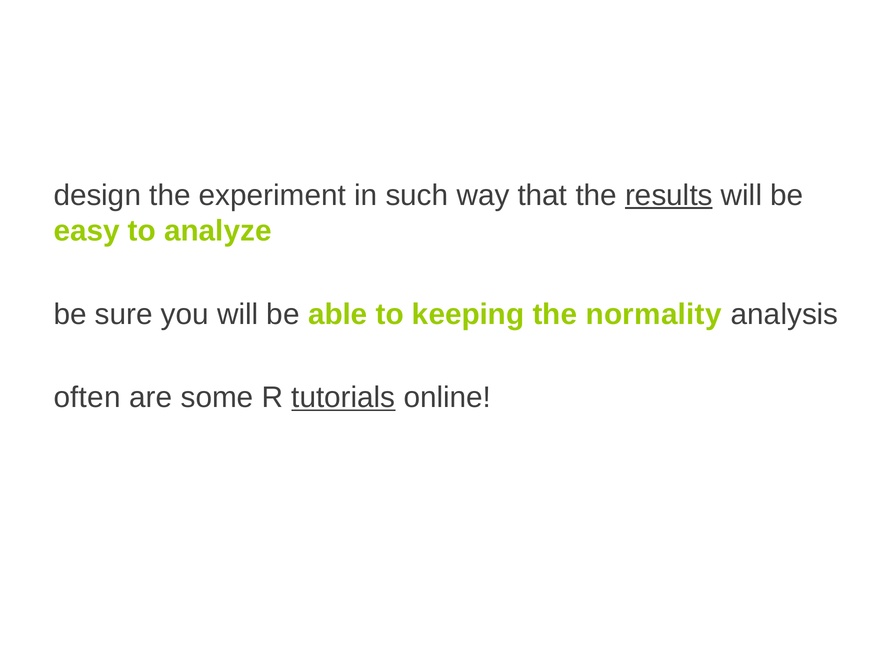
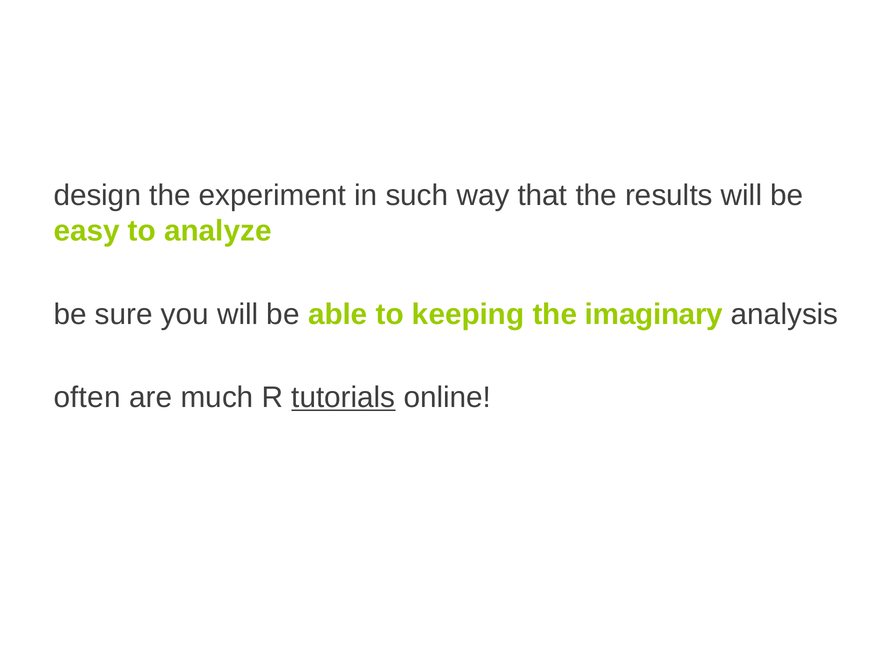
results underline: present -> none
normality: normality -> imaginary
some: some -> much
